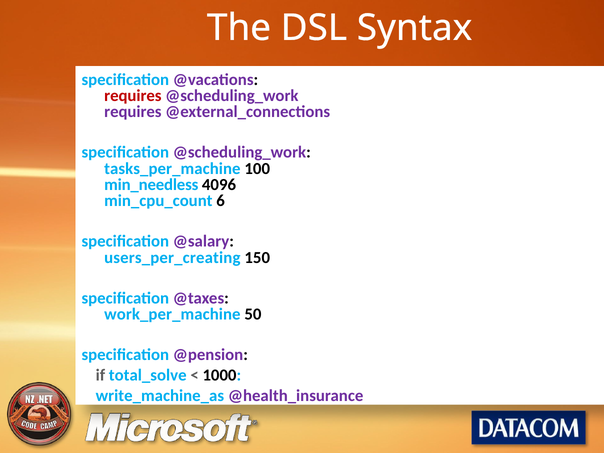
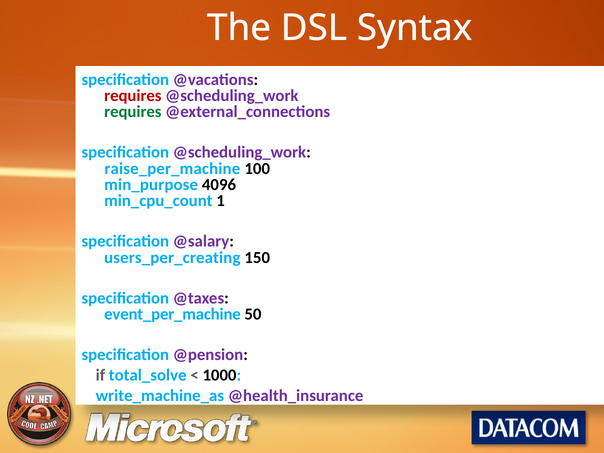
requires at (133, 112) colour: purple -> green
tasks_per_machine: tasks_per_machine -> raise_per_machine
min_needless: min_needless -> min_purpose
6: 6 -> 1
work_per_machine: work_per_machine -> event_per_machine
